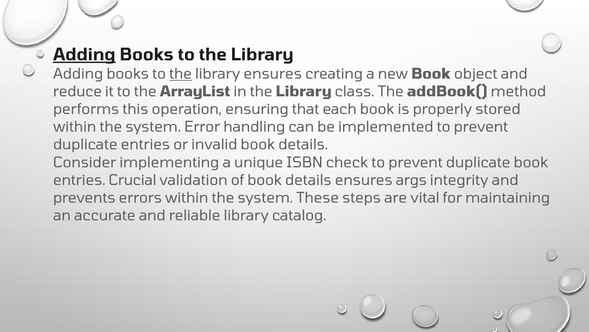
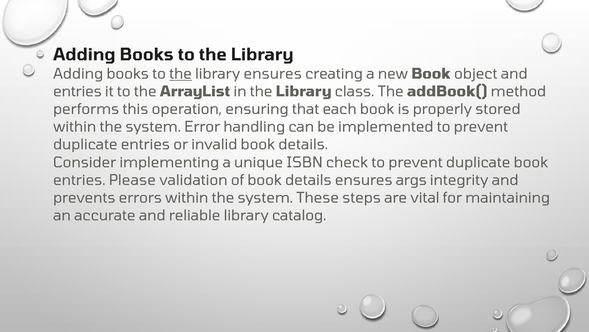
Adding at (84, 55) underline: present -> none
reduce at (78, 91): reduce -> entries
Crucial: Crucial -> Please
